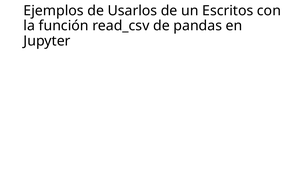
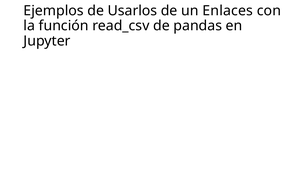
Escritos: Escritos -> Enlaces
